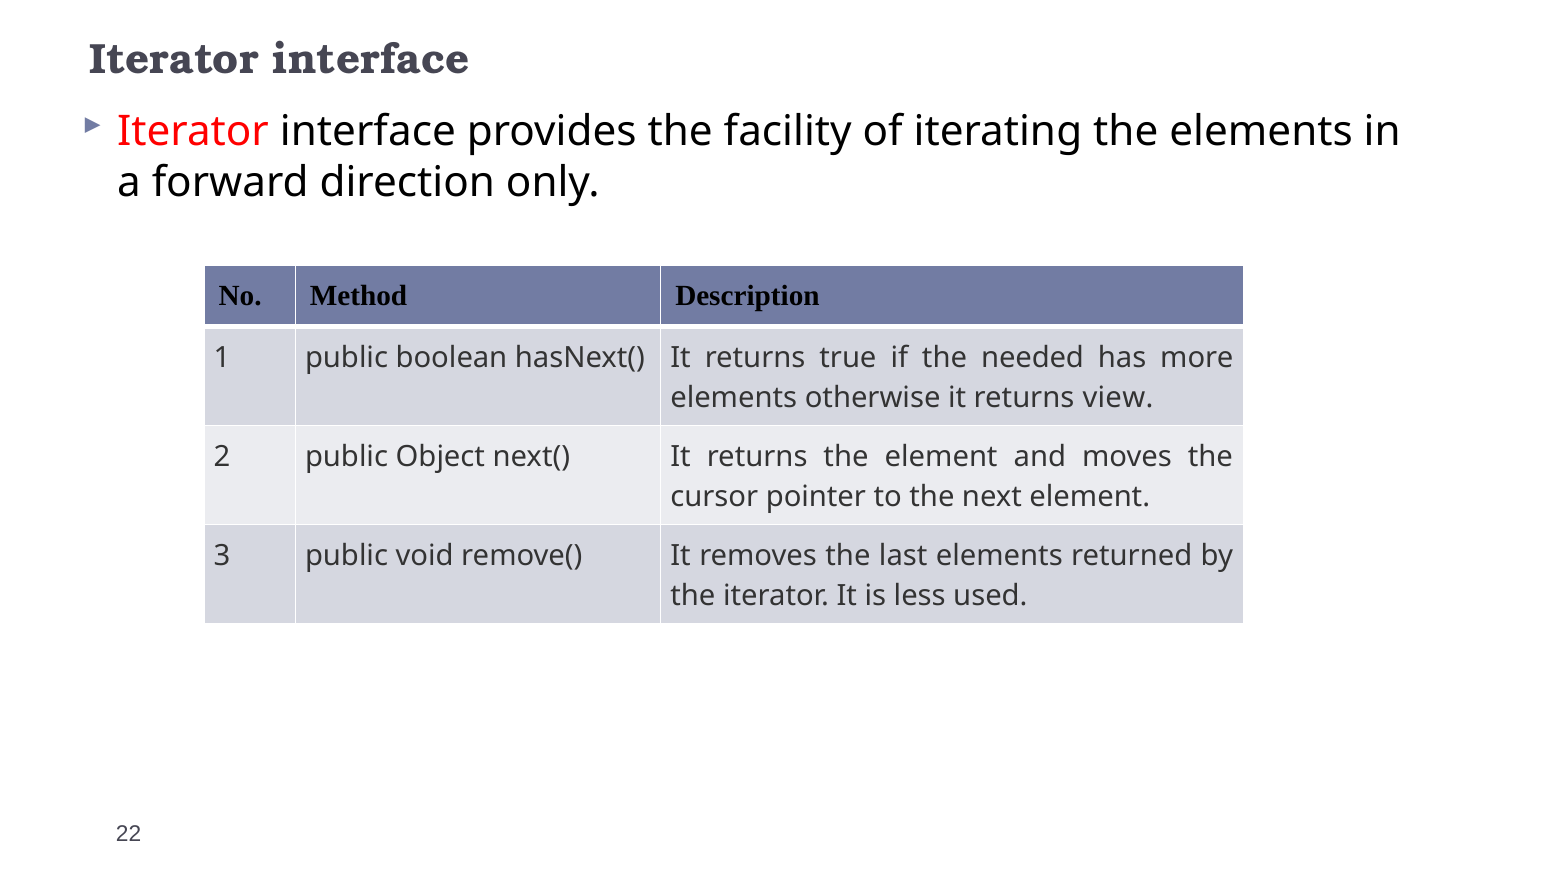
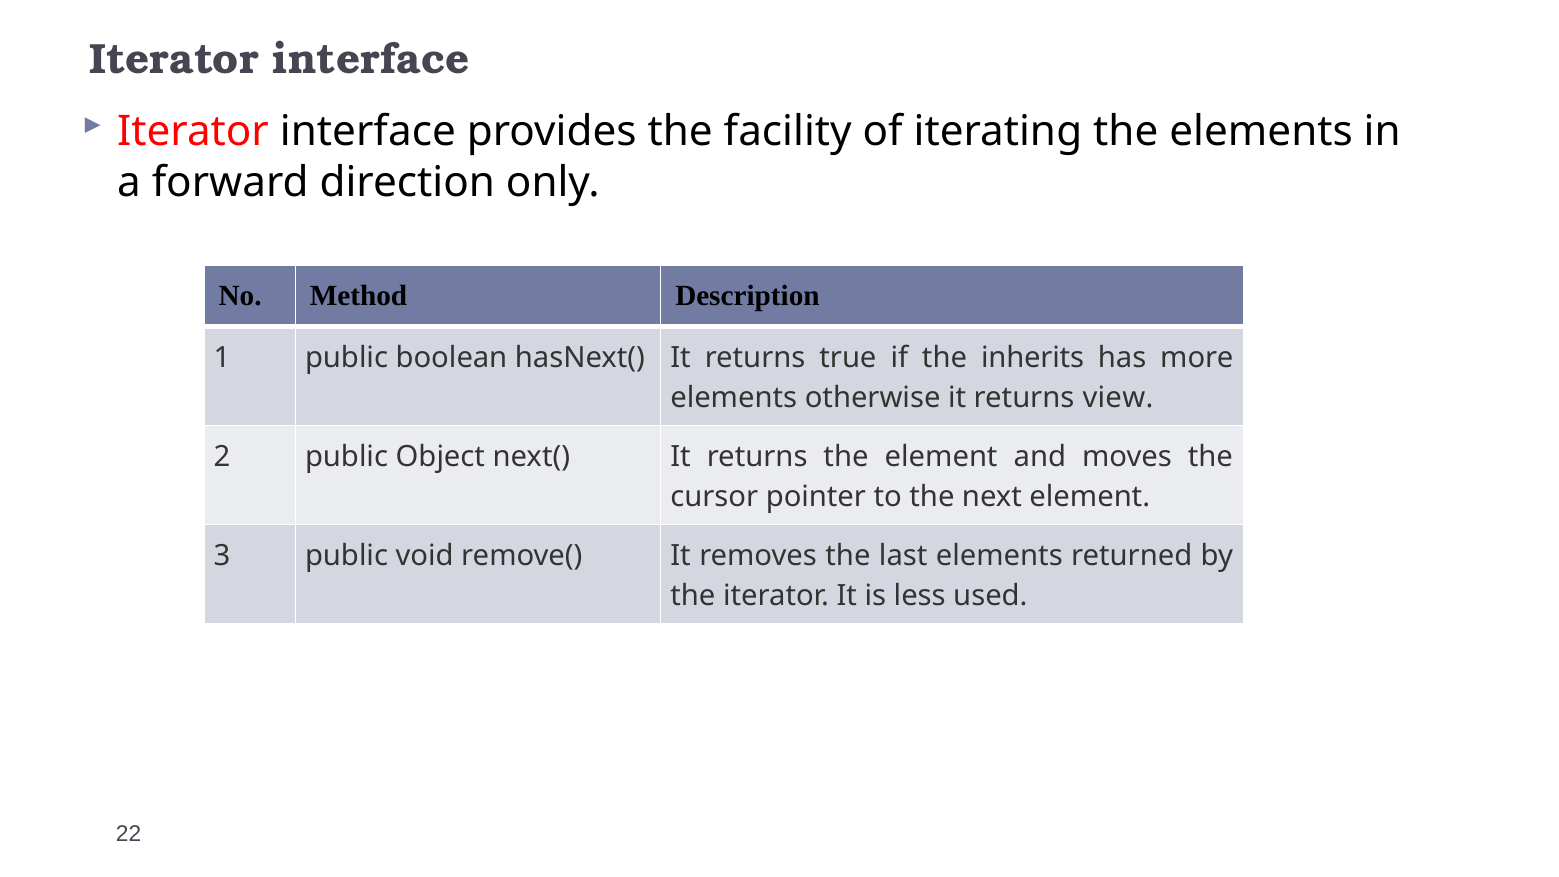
needed: needed -> inherits
